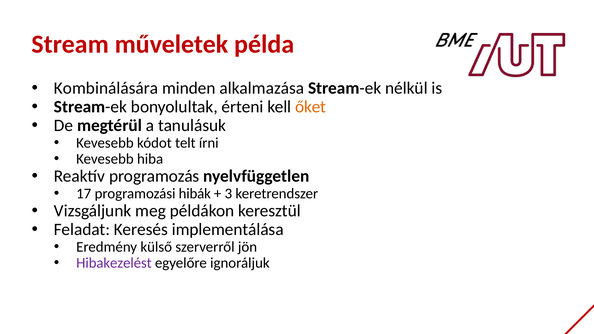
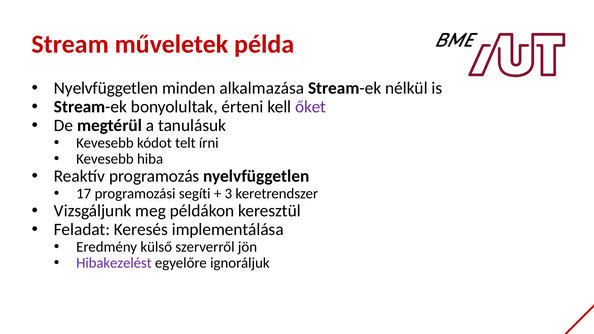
Kombinálására at (106, 88): Kombinálására -> Nyelvfüggetlen
őket colour: orange -> purple
hibák: hibák -> segíti
